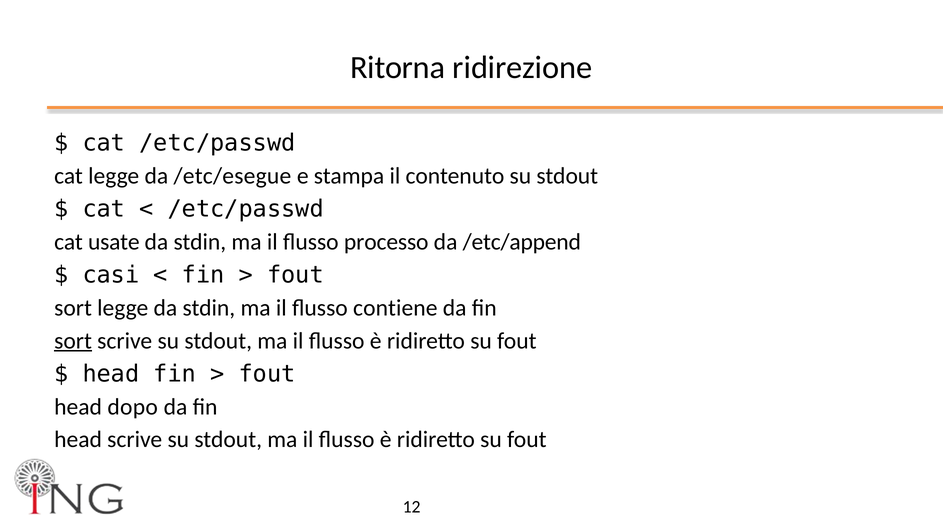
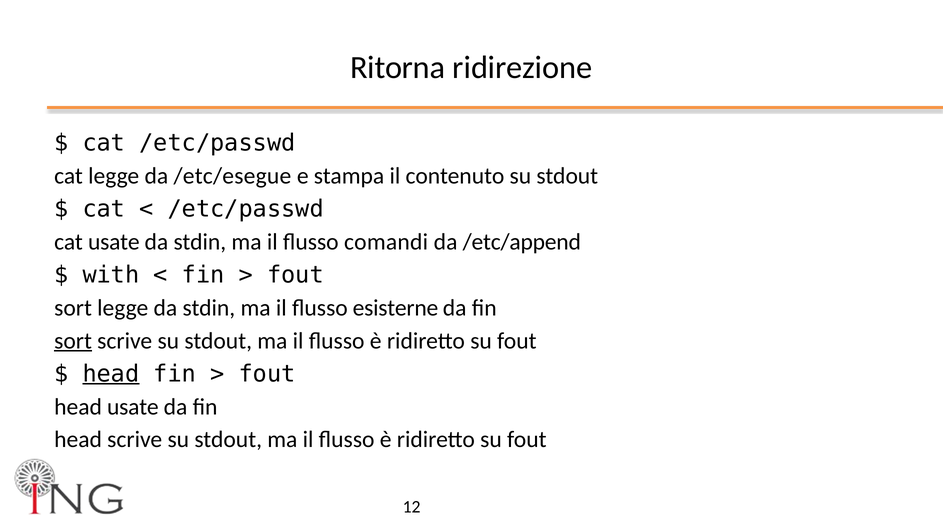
processo: processo -> comandi
casi: casi -> with
contiene: contiene -> esisterne
head at (111, 374) underline: none -> present
head dopo: dopo -> usate
